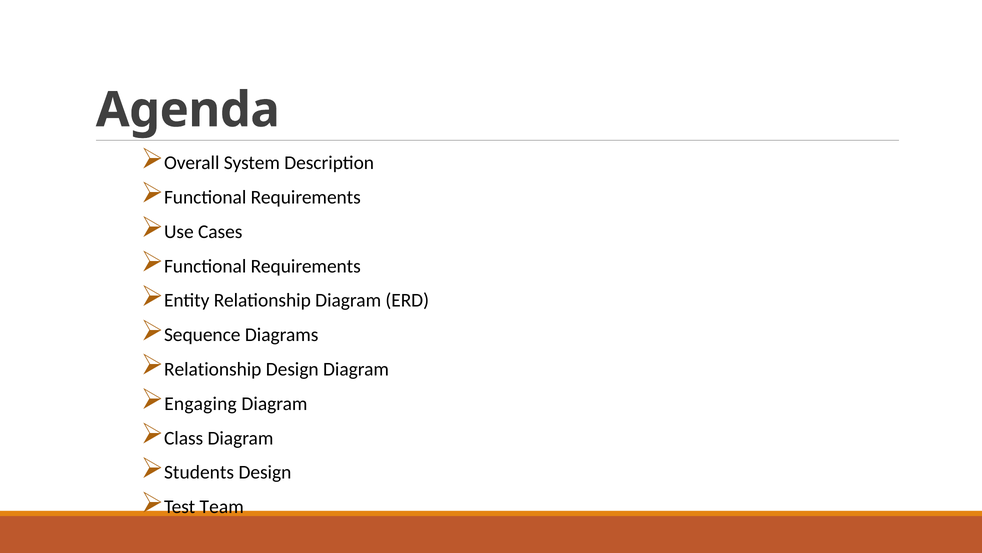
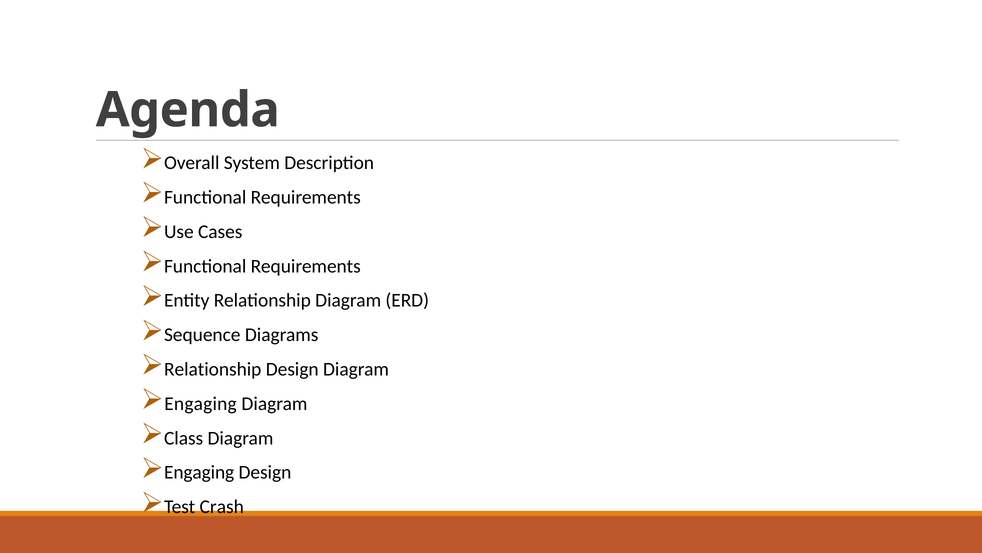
Students at (199, 472): Students -> Engaging
Team: Team -> Crash
